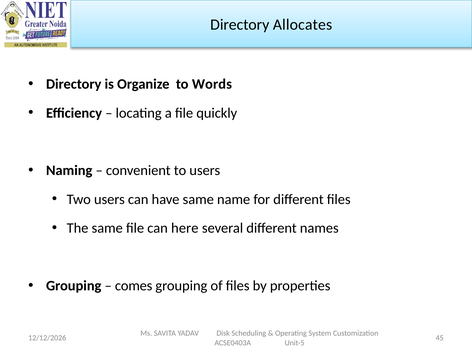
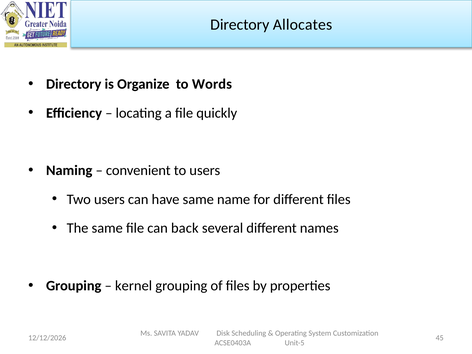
here: here -> back
comes: comes -> kernel
